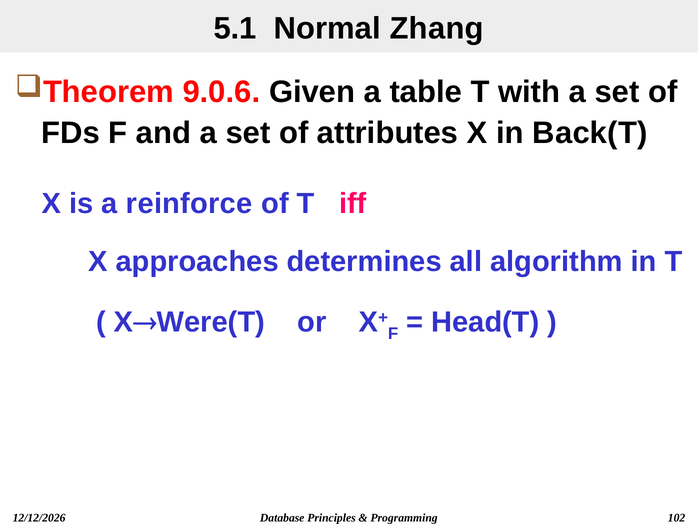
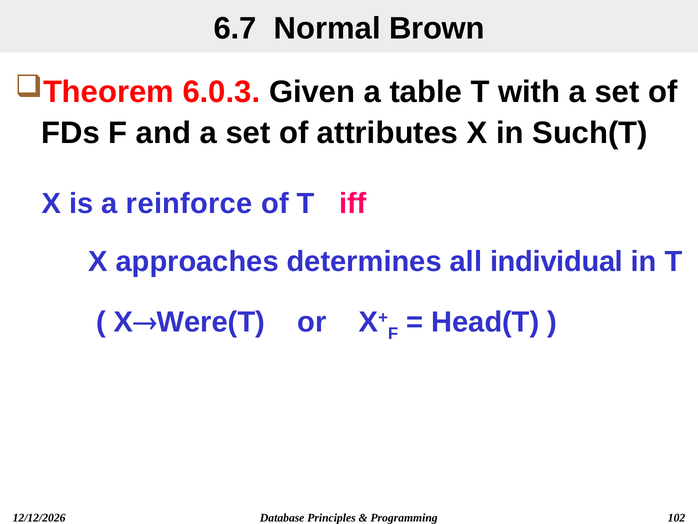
5.1: 5.1 -> 6.7
Zhang: Zhang -> Brown
9.0.6: 9.0.6 -> 6.0.3
Back(T: Back(T -> Such(T
algorithm: algorithm -> individual
